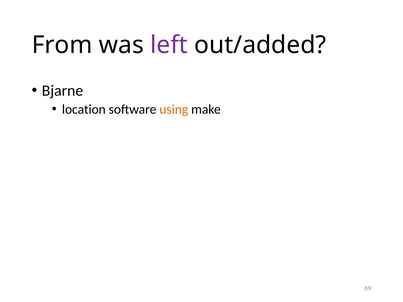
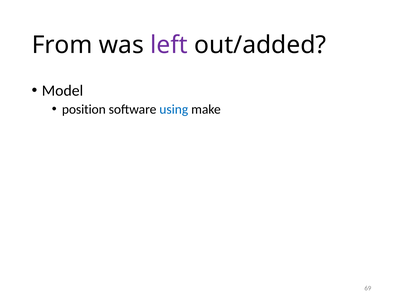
Bjarne: Bjarne -> Model
location: location -> position
using colour: orange -> blue
